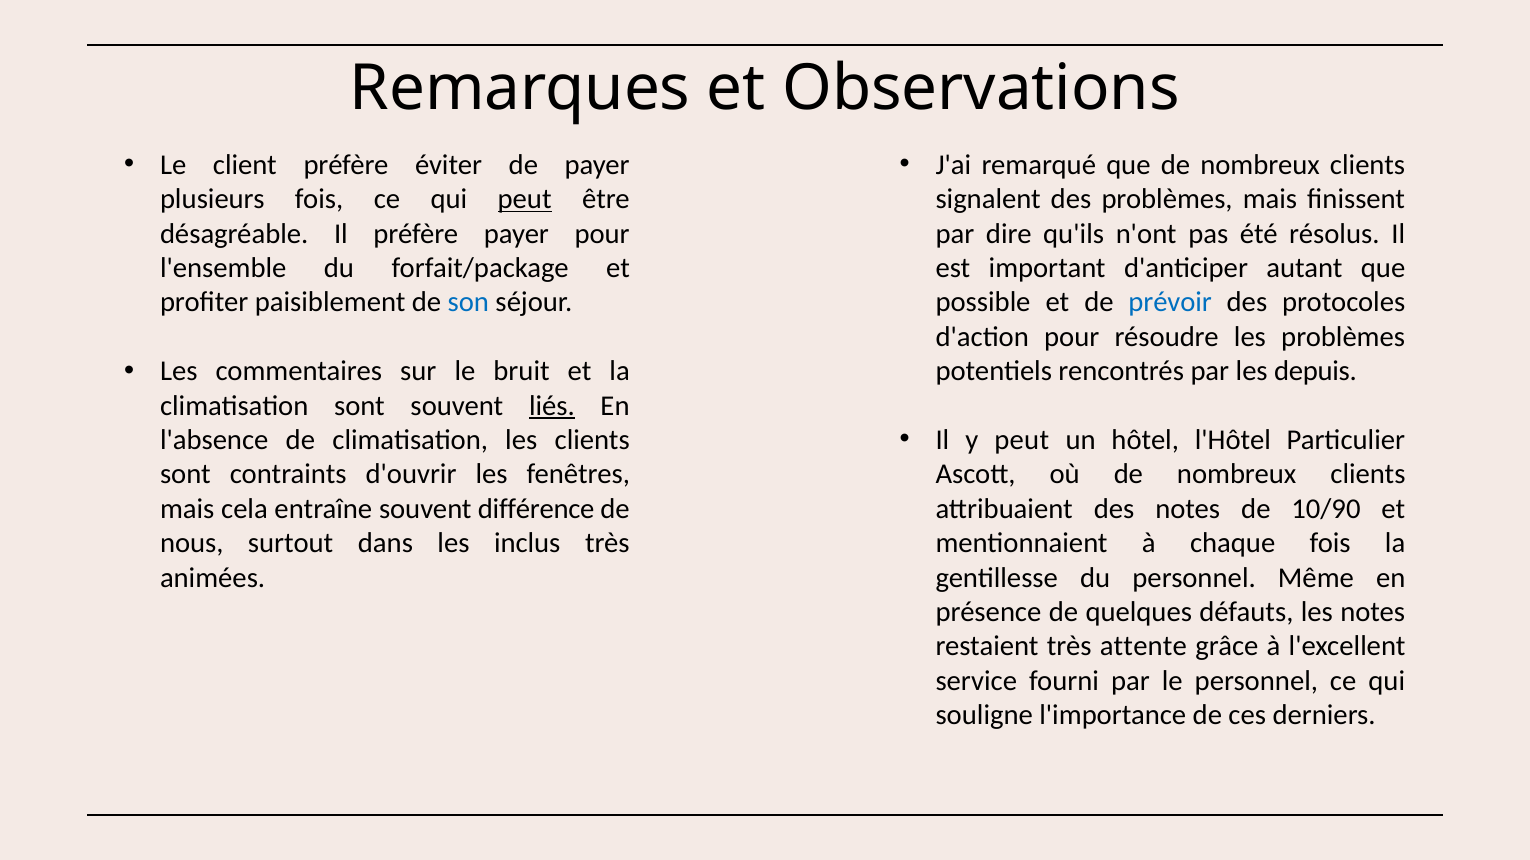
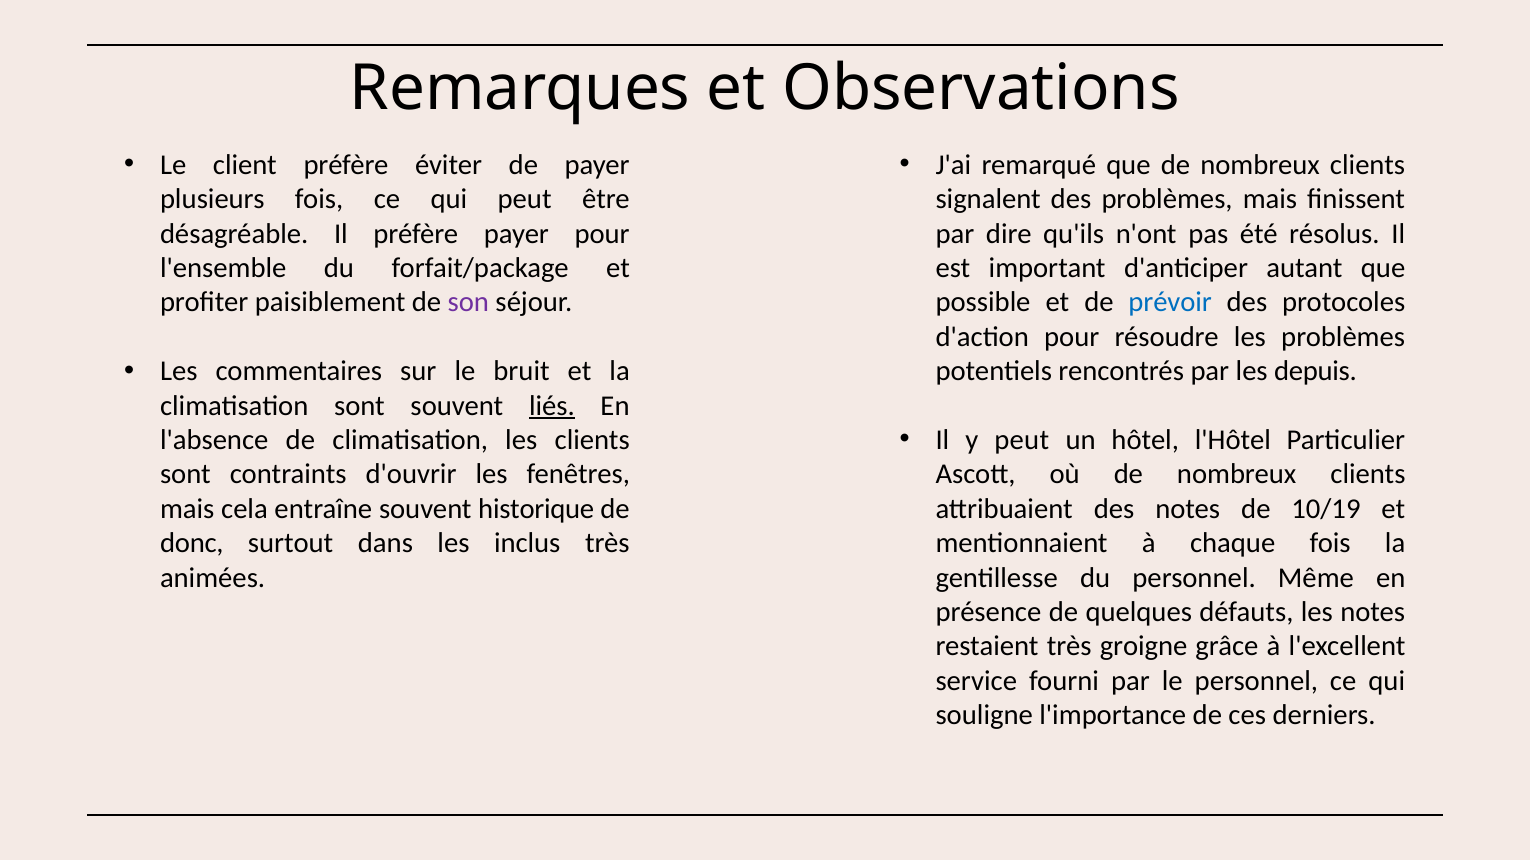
peut at (525, 199) underline: present -> none
son colour: blue -> purple
différence: différence -> historique
10/90: 10/90 -> 10/19
nous: nous -> donc
attente: attente -> groigne
